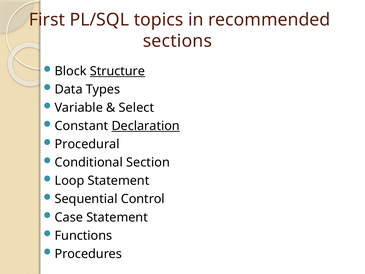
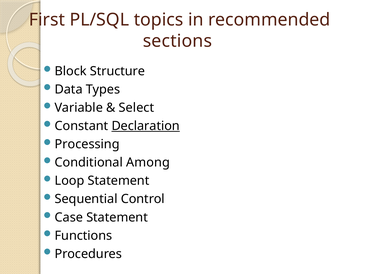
Structure underline: present -> none
Procedural: Procedural -> Processing
Section: Section -> Among
